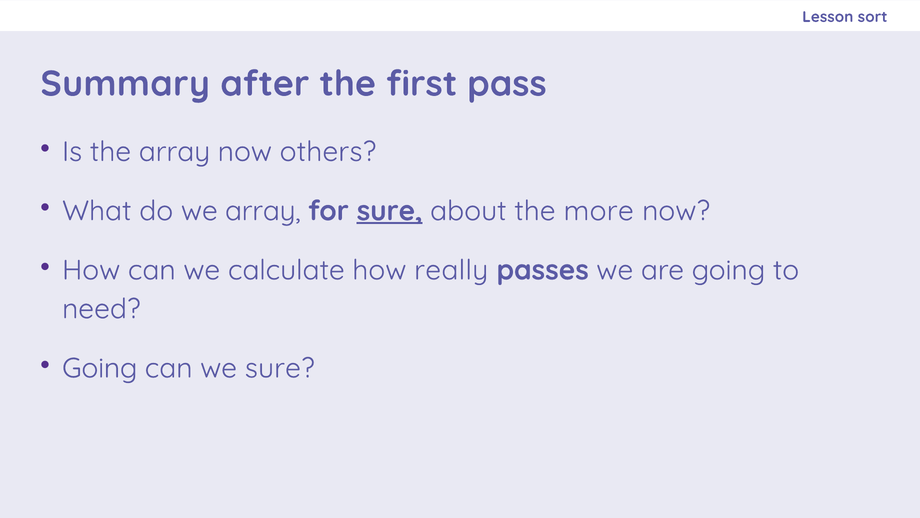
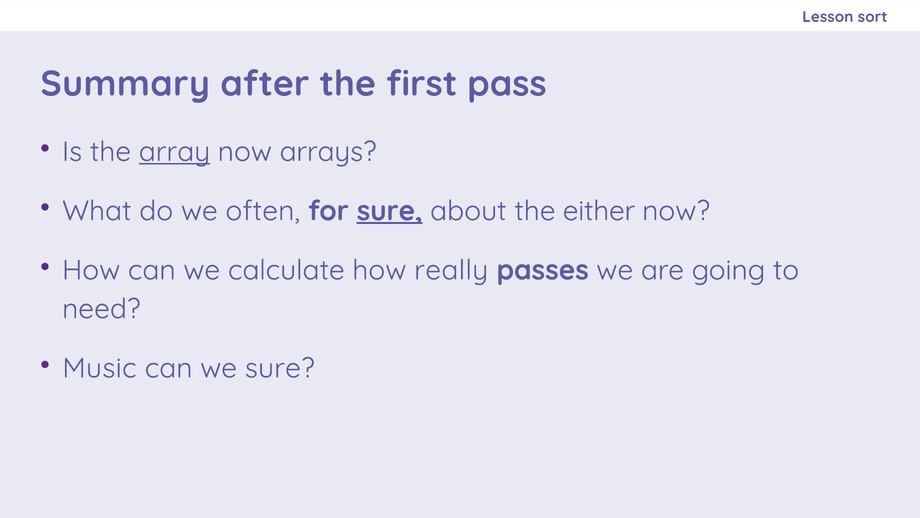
array at (174, 152) underline: none -> present
others: others -> arrays
we array: array -> often
more: more -> either
Going at (100, 368): Going -> Music
